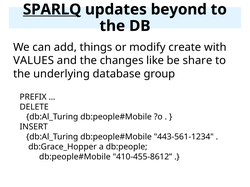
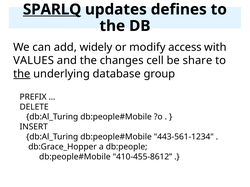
beyond: beyond -> defines
things: things -> widely
create: create -> access
like: like -> cell
the at (22, 74) underline: none -> present
